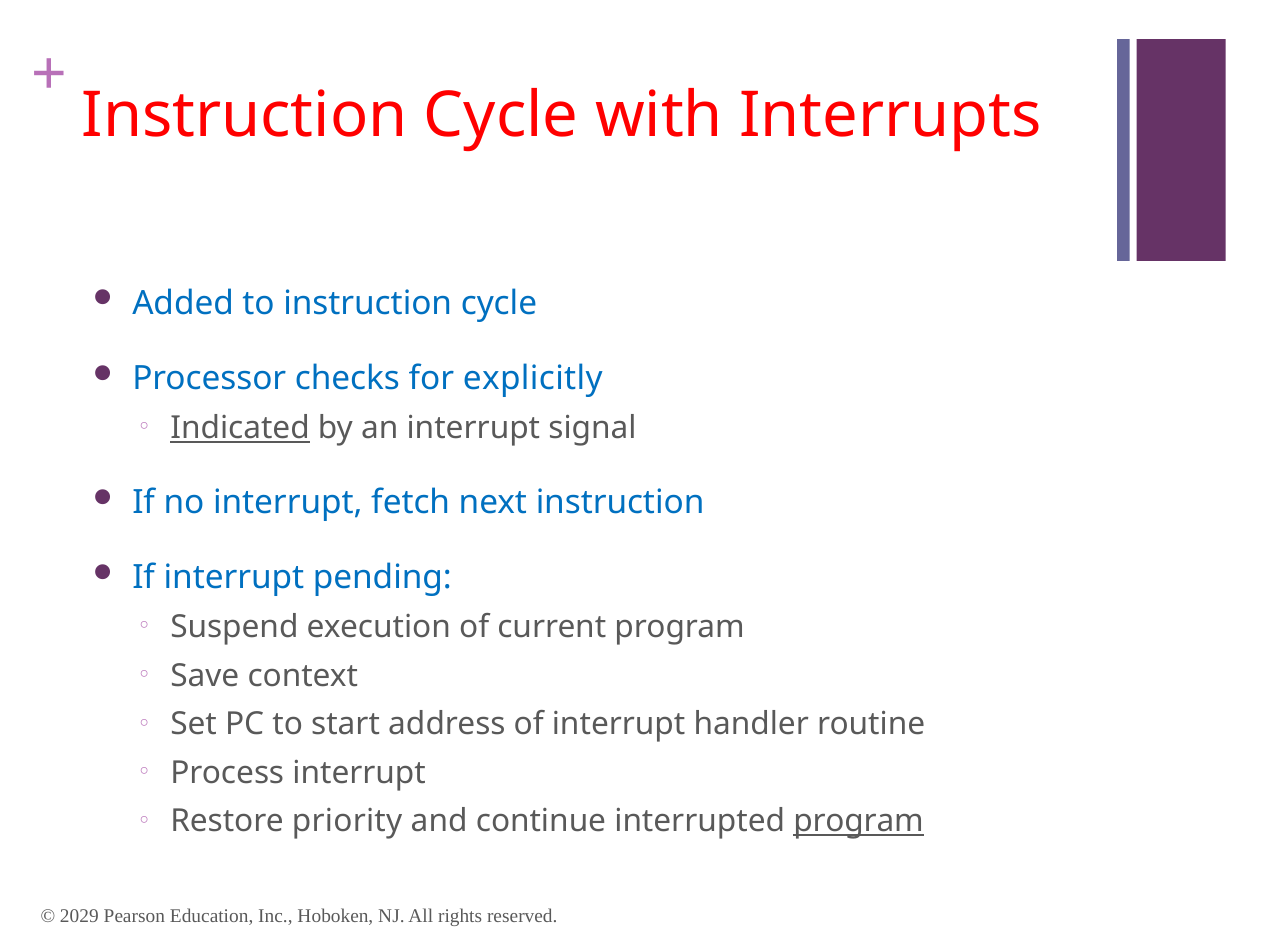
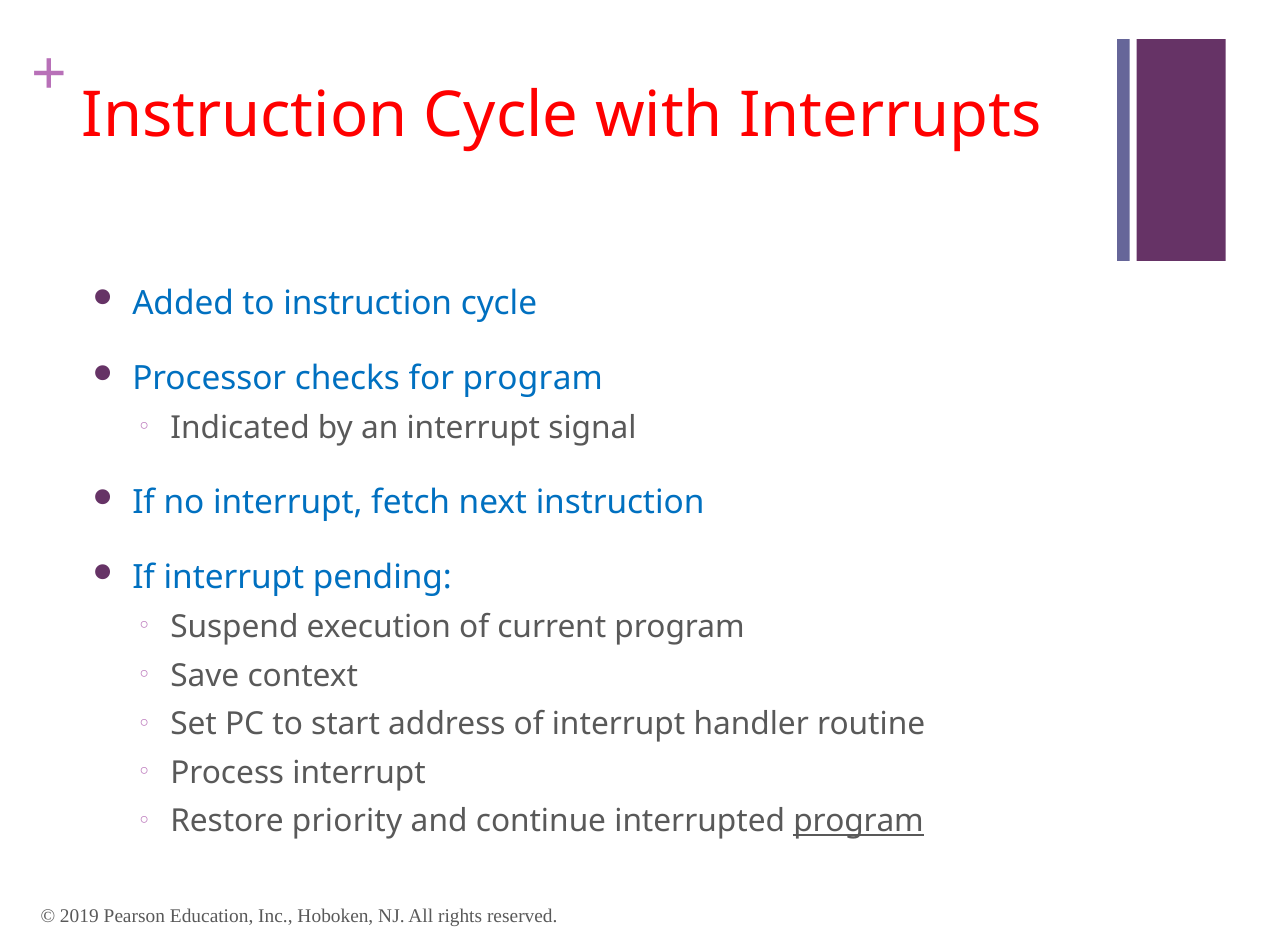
for explicitly: explicitly -> program
Indicated underline: present -> none
2029: 2029 -> 2019
